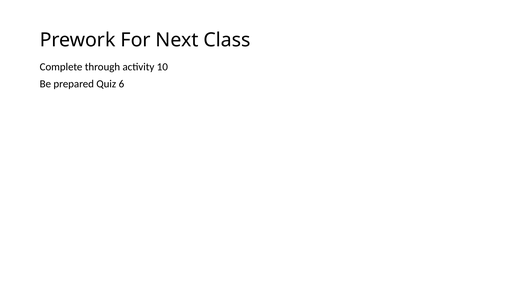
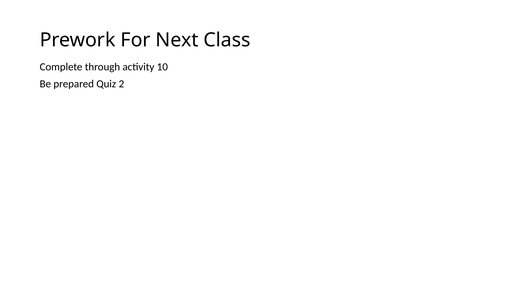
6: 6 -> 2
